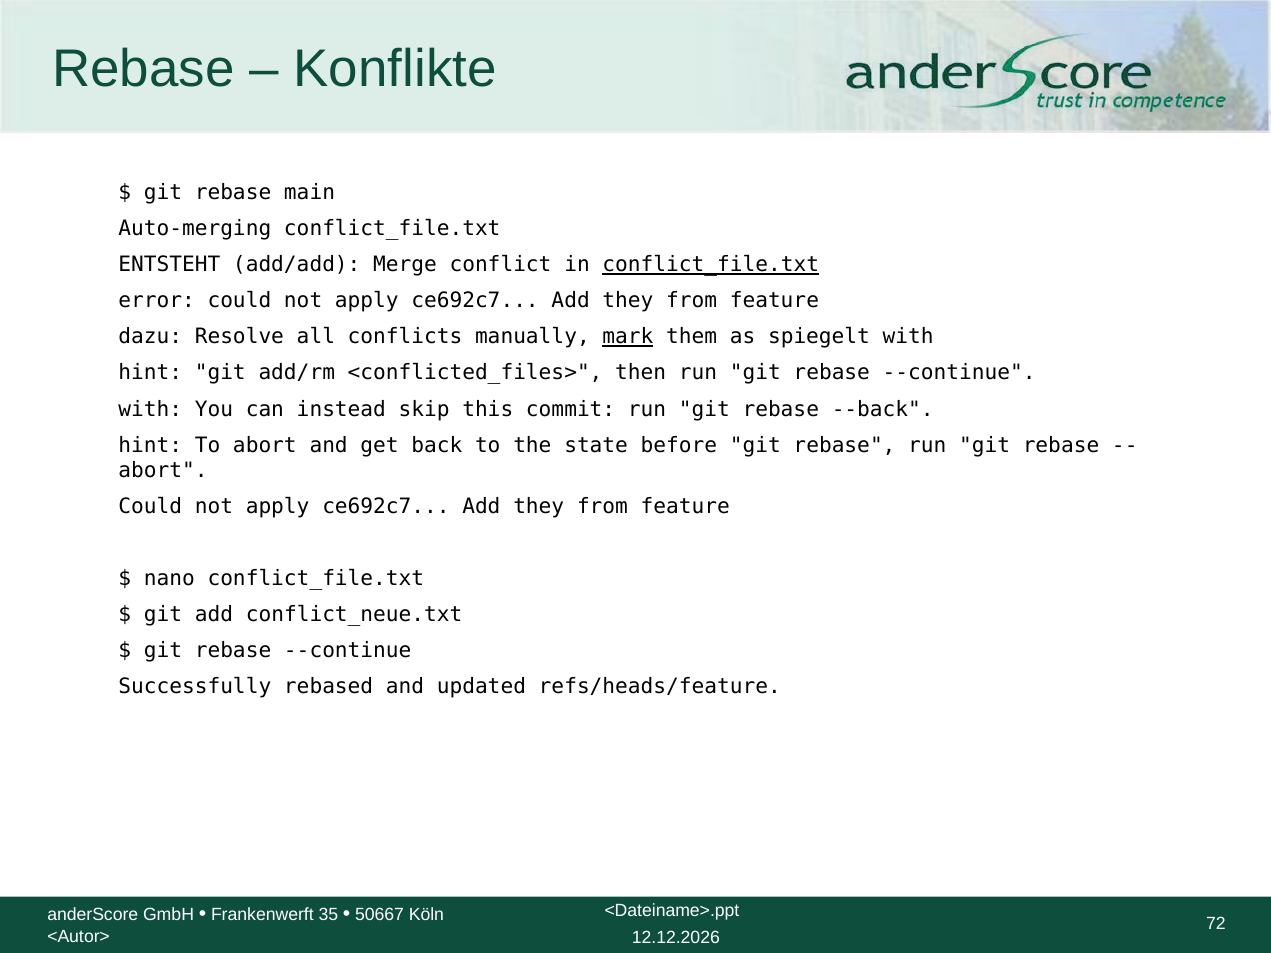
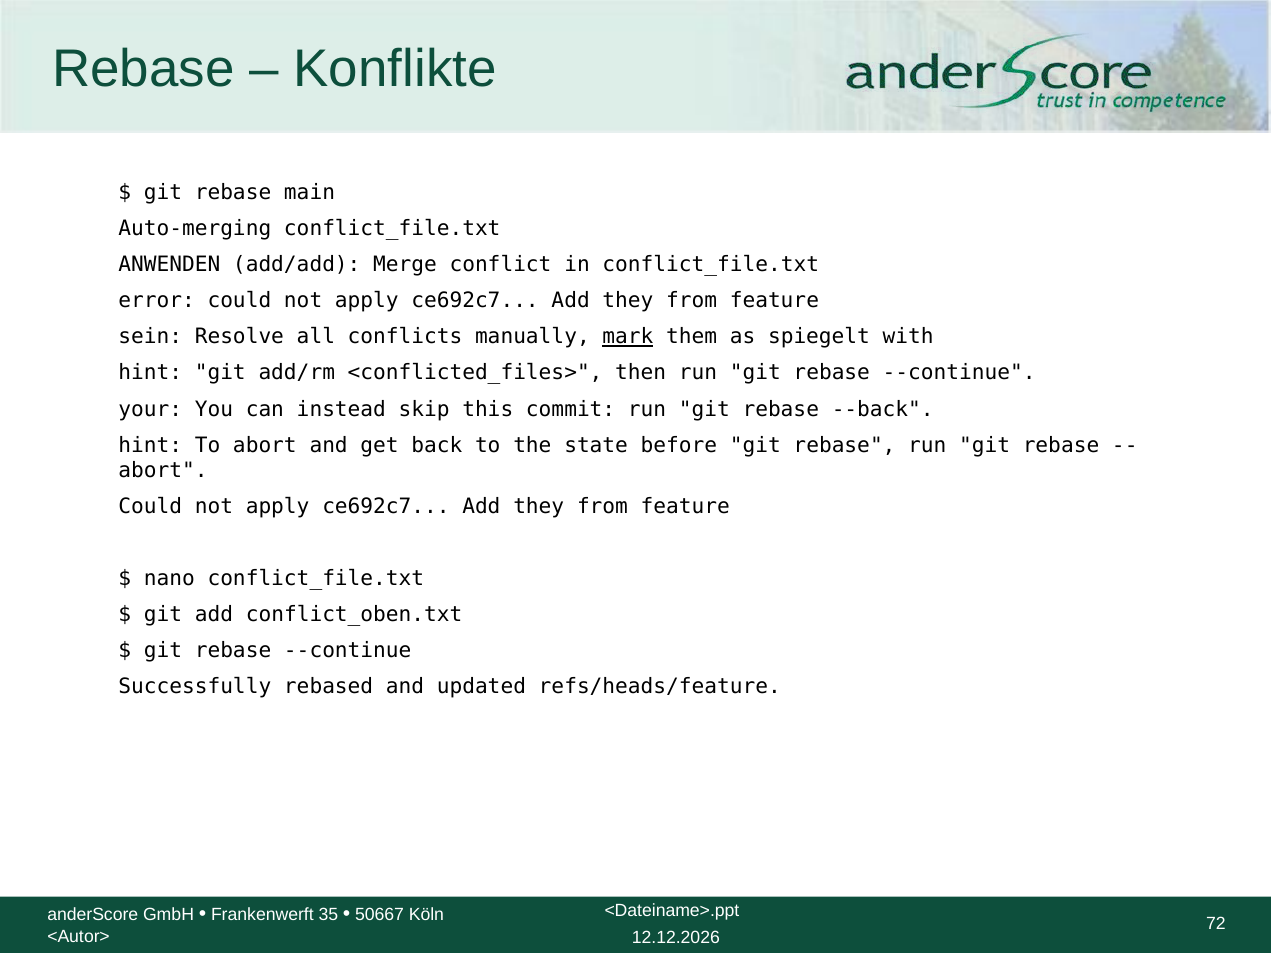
ENTSTEHT: ENTSTEHT -> ANWENDEN
conflict_file.txt at (711, 265) underline: present -> none
dazu: dazu -> sein
with at (150, 409): with -> your
conflict_neue.txt: conflict_neue.txt -> conflict_oben.txt
